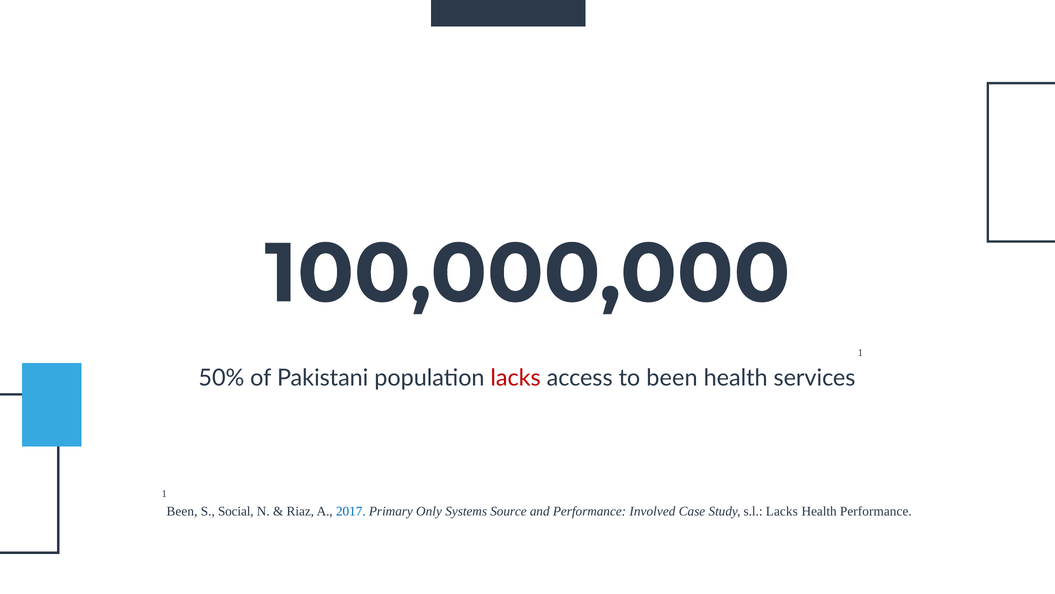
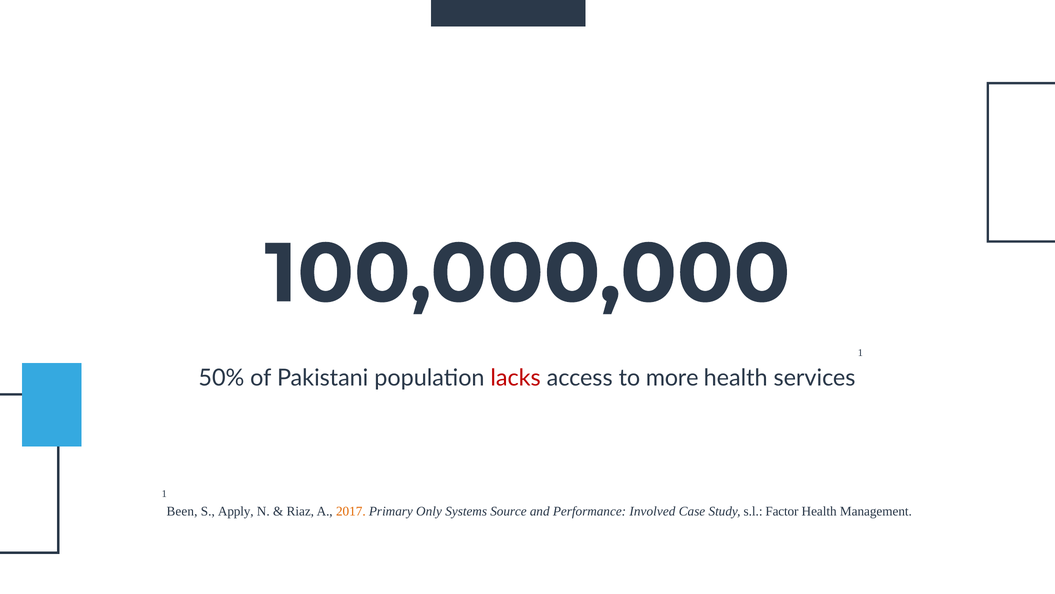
to been: been -> more
Social: Social -> Apply
2017 colour: blue -> orange
s.l Lacks: Lacks -> Factor
Health Performance: Performance -> Management
